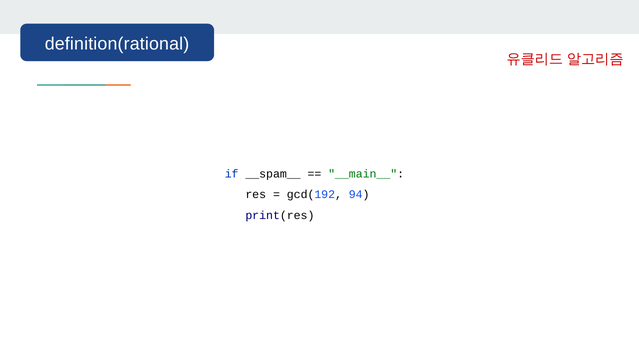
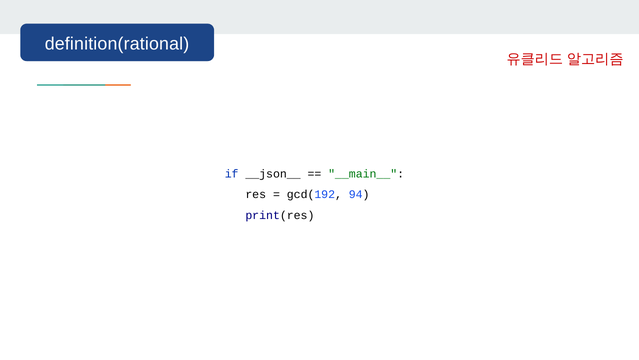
__spam__: __spam__ -> __json__
